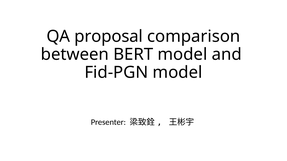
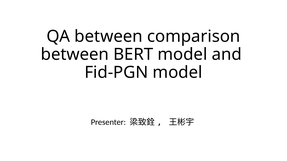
QA proposal: proposal -> between
